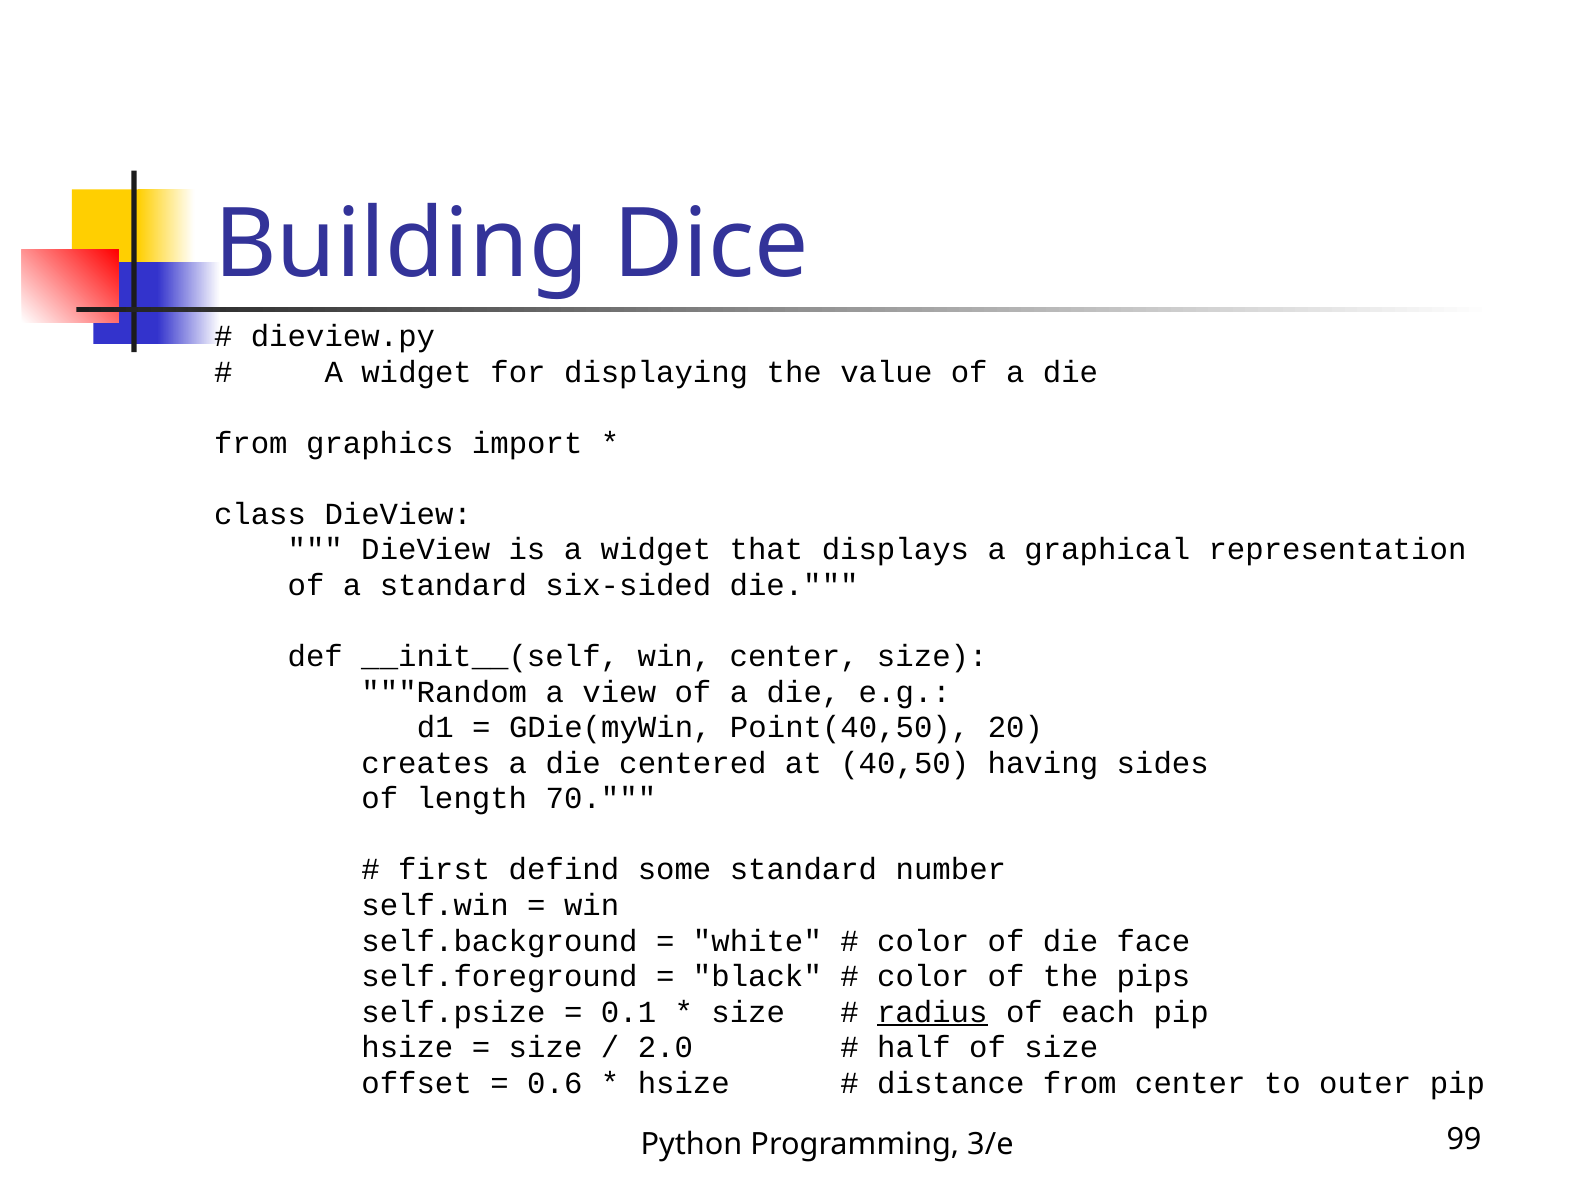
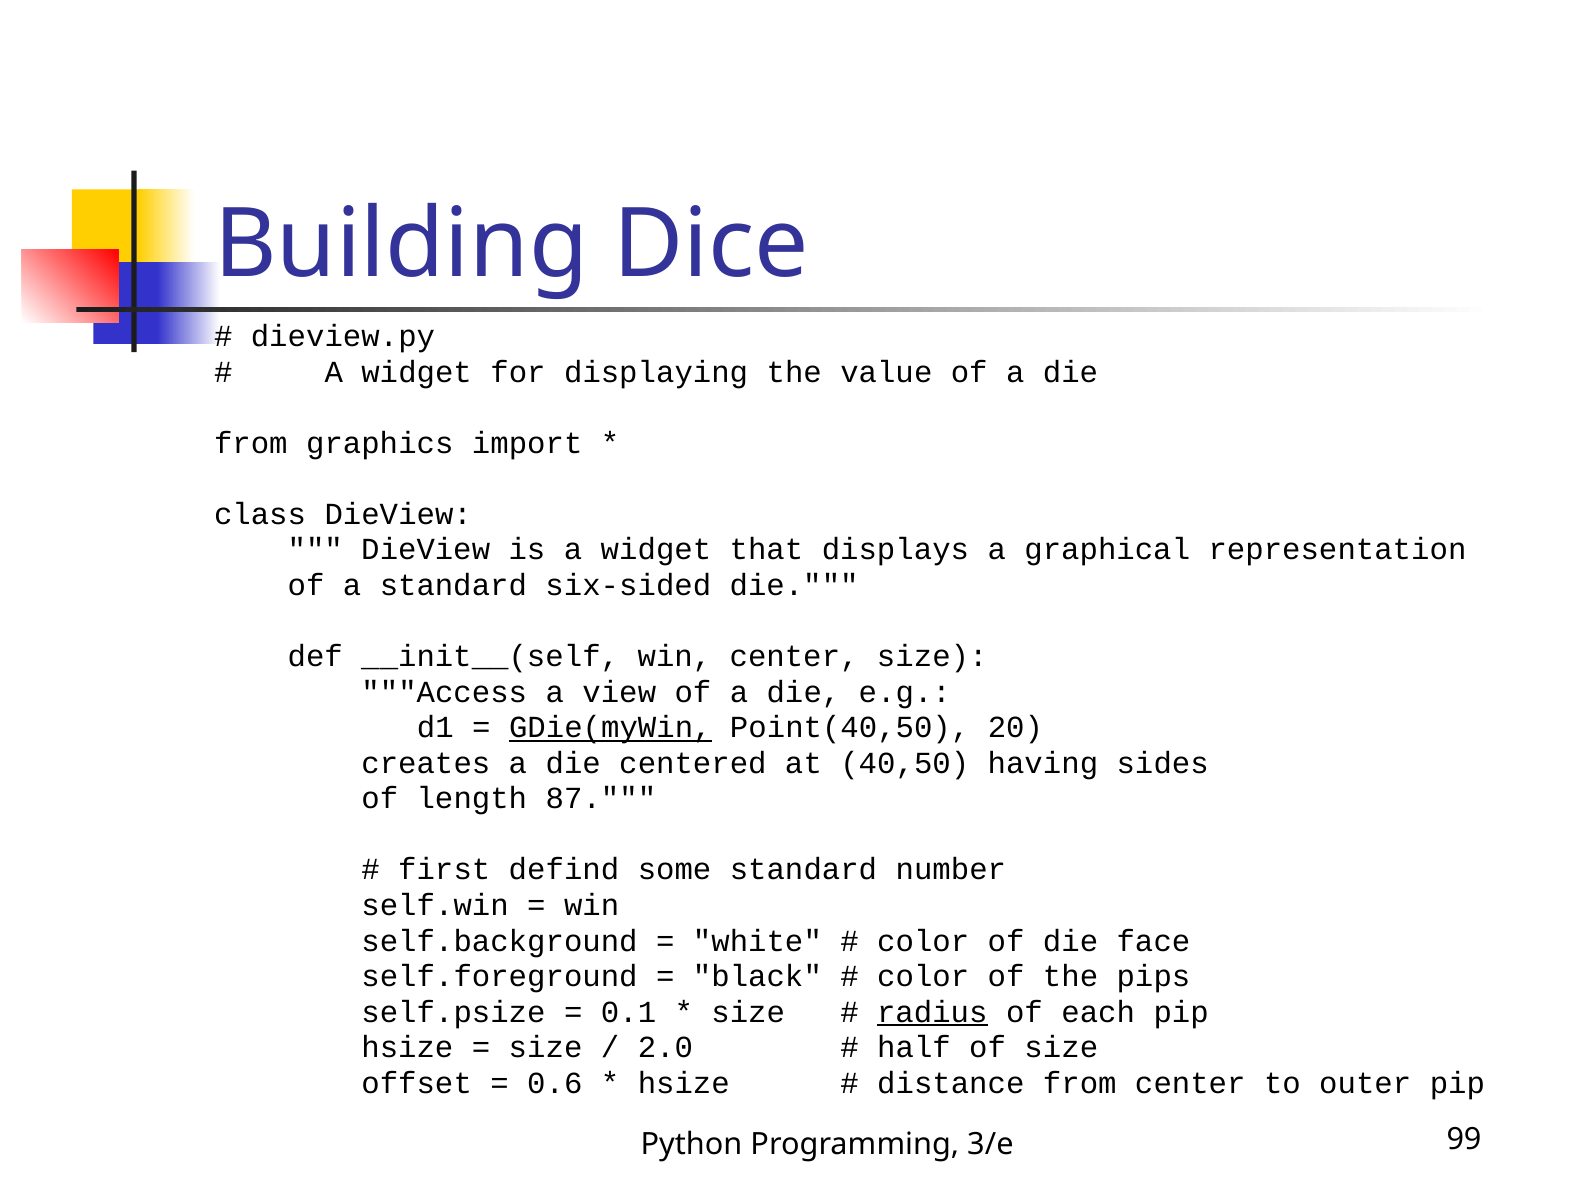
Random: Random -> Access
GDie(myWin underline: none -> present
70: 70 -> 87
